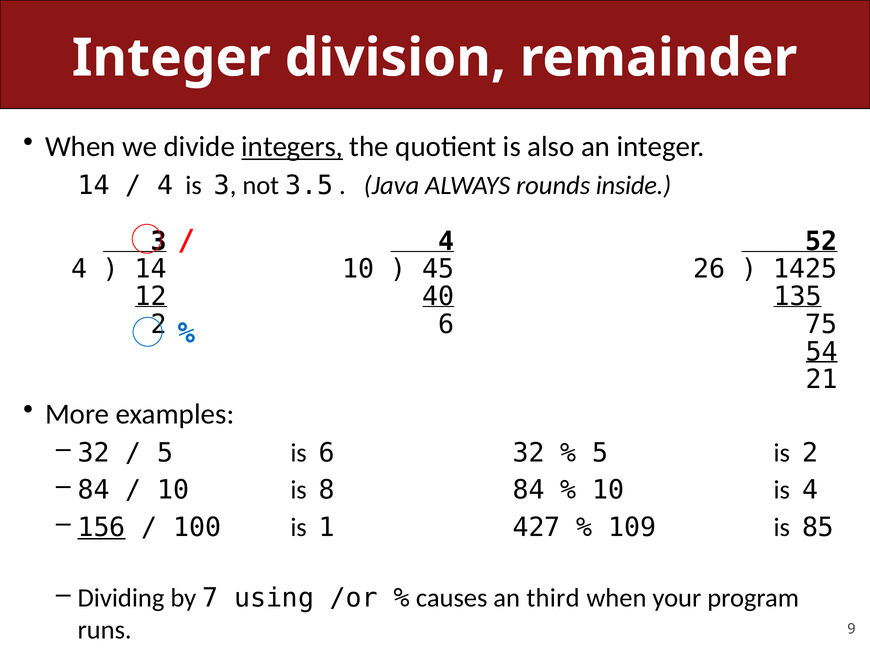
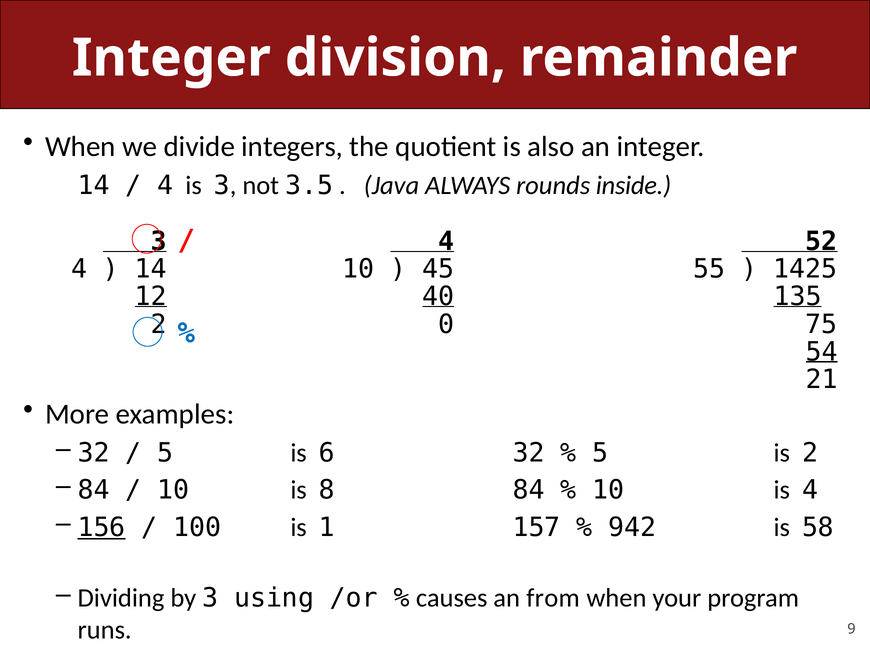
integers underline: present -> none
26: 26 -> 55
2 6: 6 -> 0
427: 427 -> 157
109: 109 -> 942
85: 85 -> 58
by 7: 7 -> 3
third: third -> from
